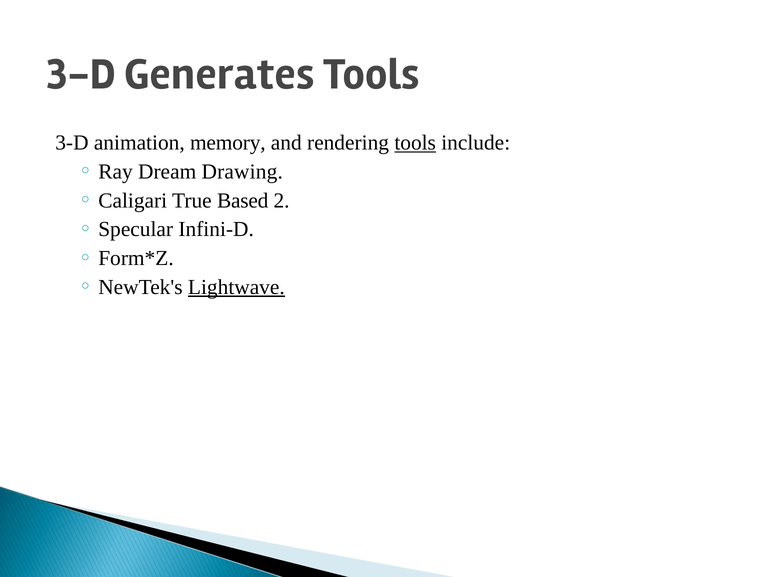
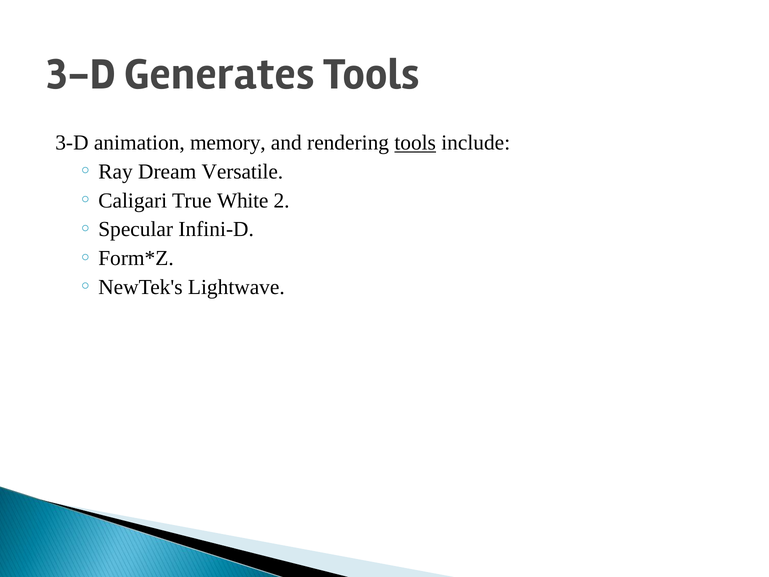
Drawing: Drawing -> Versatile
Based: Based -> White
Lightwave underline: present -> none
